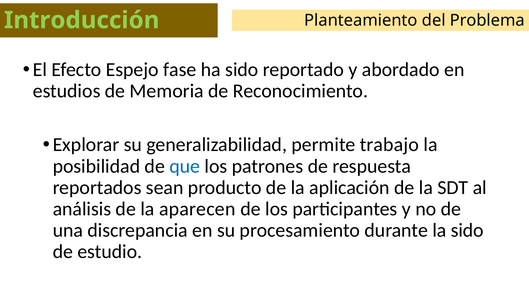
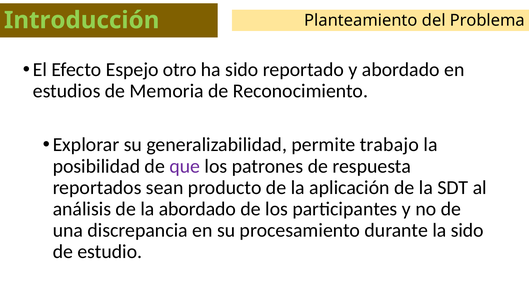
fase: fase -> otro
que colour: blue -> purple
la aparecen: aparecen -> abordado
